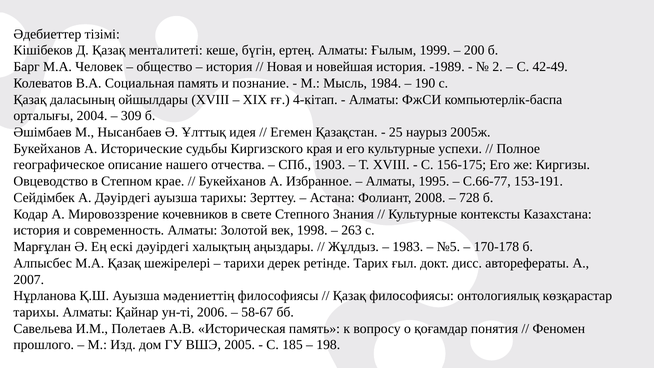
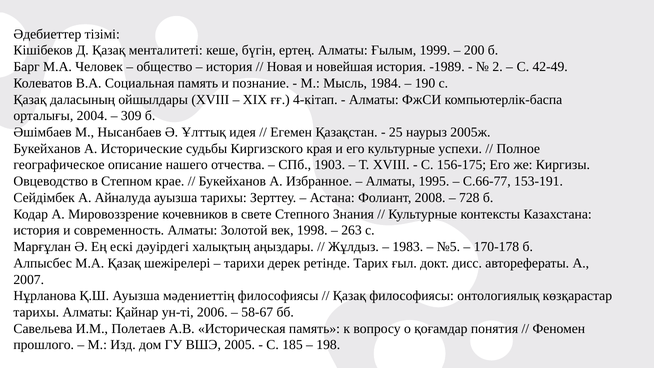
А Дәуірдегі: Дәуірдегі -> Айналуда
